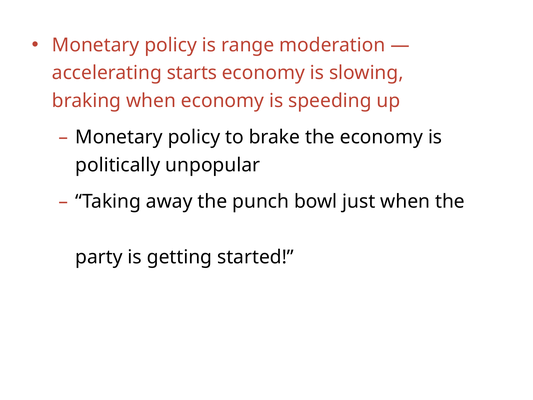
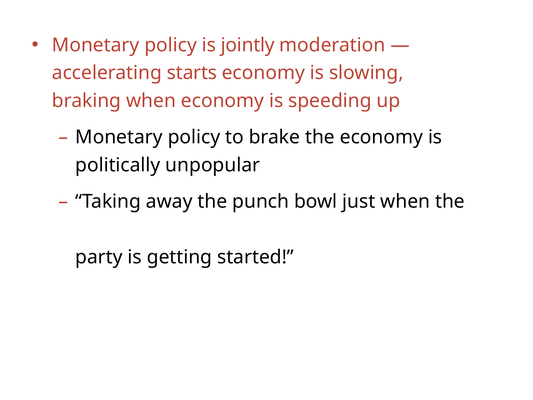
range: range -> jointly
